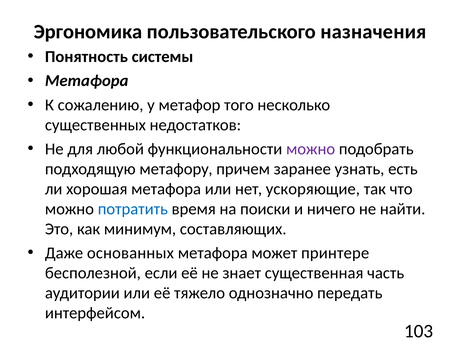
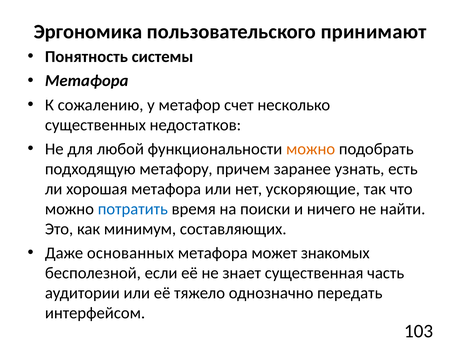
назначения: назначения -> принимают
того: того -> счет
можно at (311, 149) colour: purple -> orange
принтере: принтере -> знакомых
